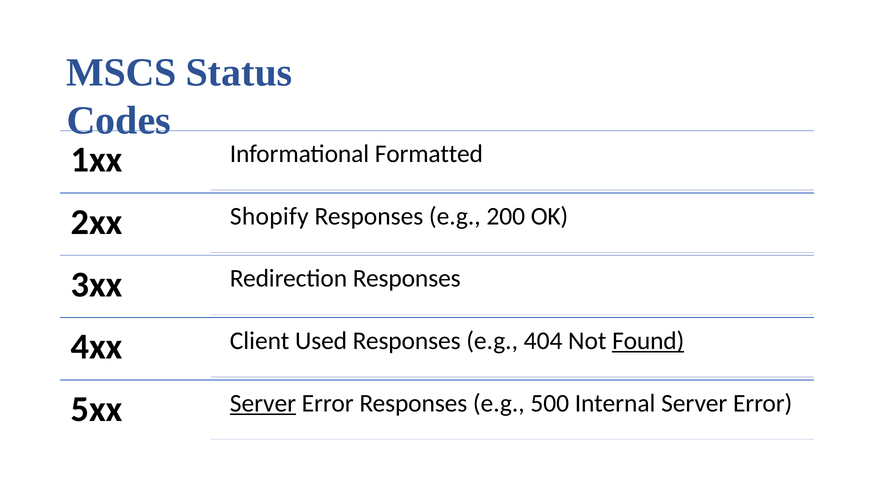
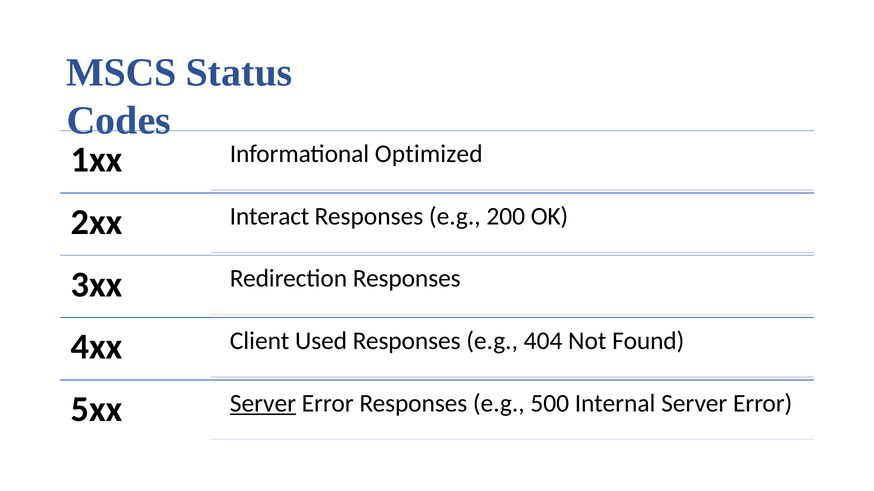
Formatted: Formatted -> Optimized
Shopify: Shopify -> Interact
Found underline: present -> none
